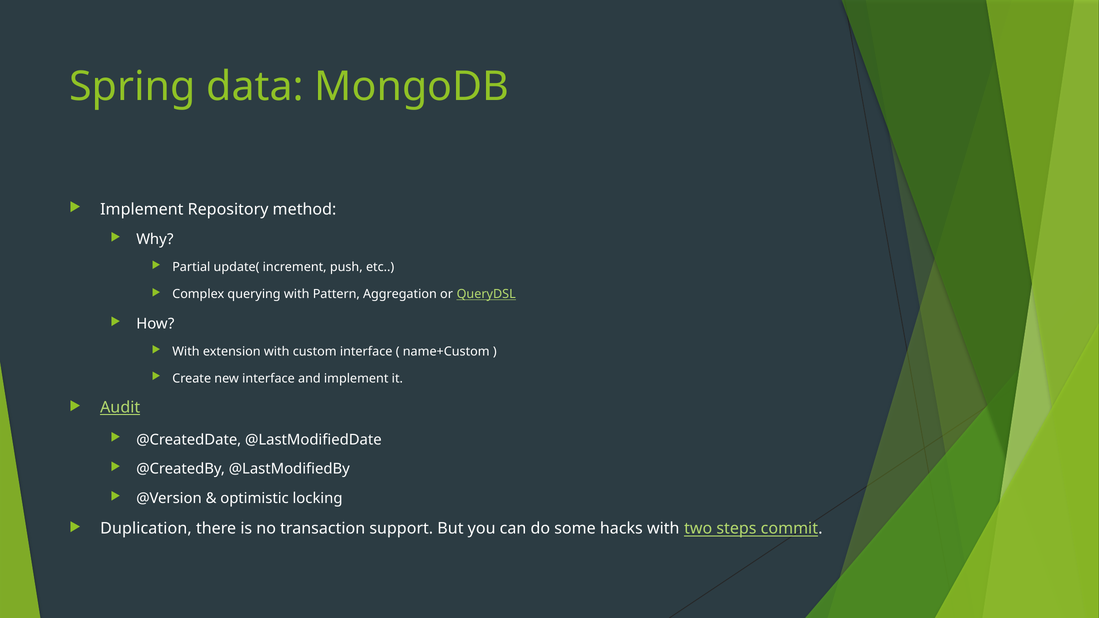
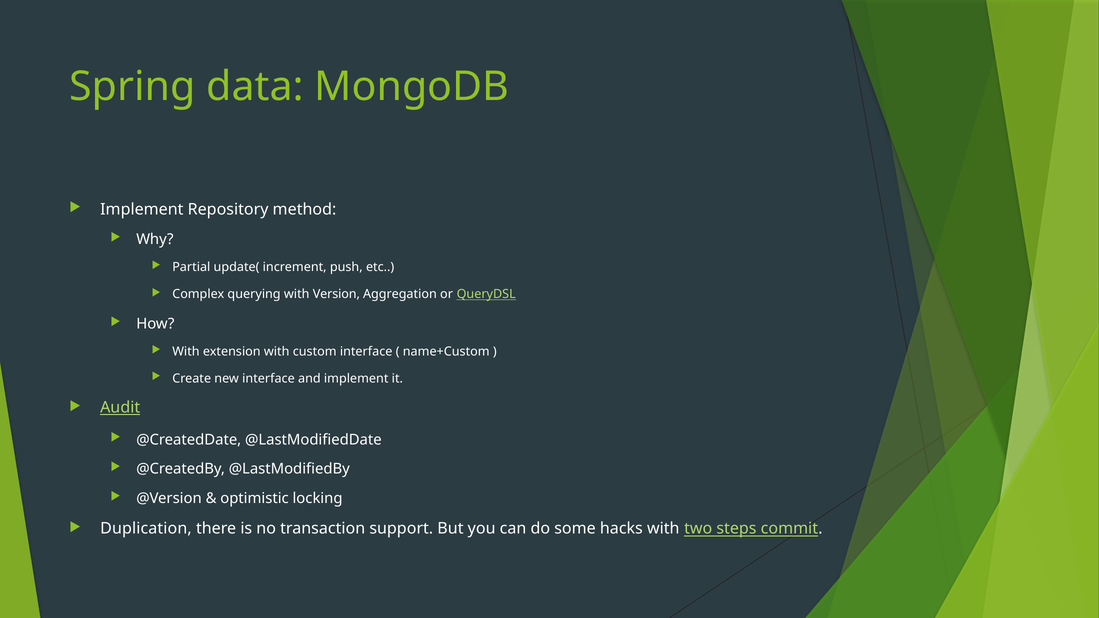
Pattern: Pattern -> Version
